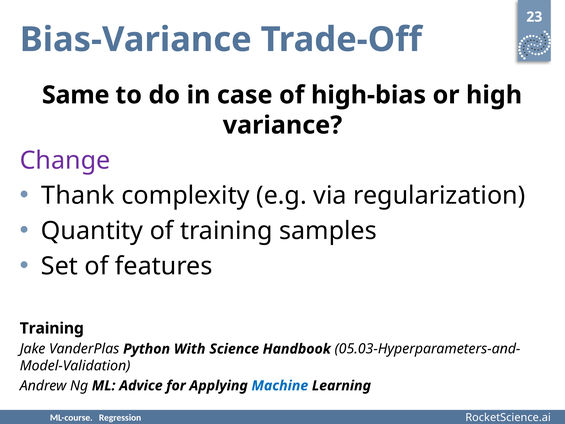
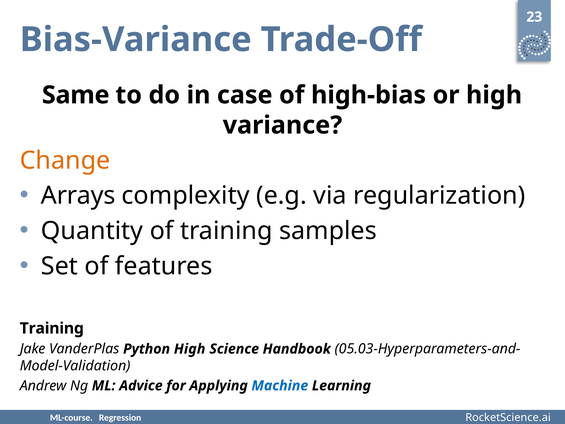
Change colour: purple -> orange
Thank: Thank -> Arrays
Python With: With -> High
